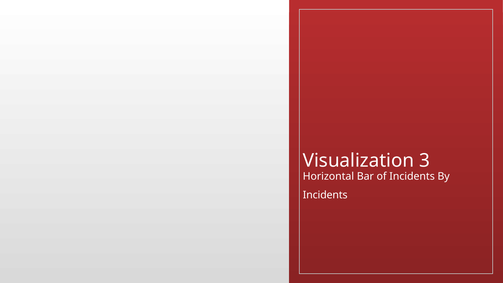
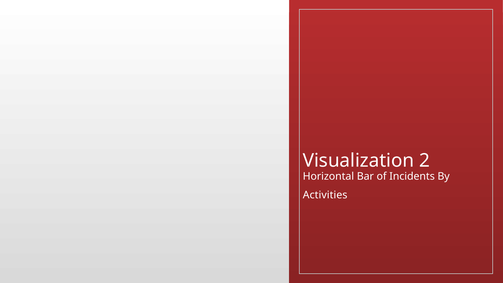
3: 3 -> 2
Incidents at (325, 195): Incidents -> Activities
